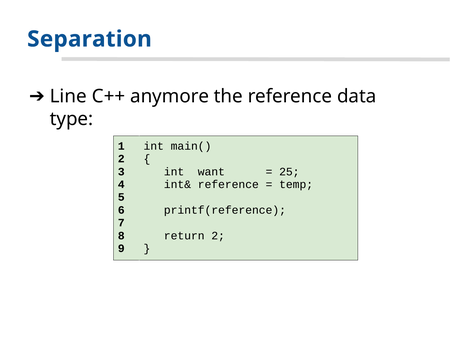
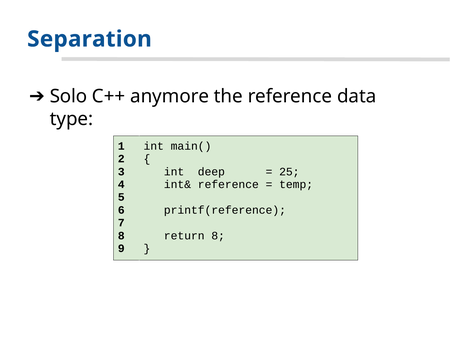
Line: Line -> Solo
want: want -> deep
return 2: 2 -> 8
